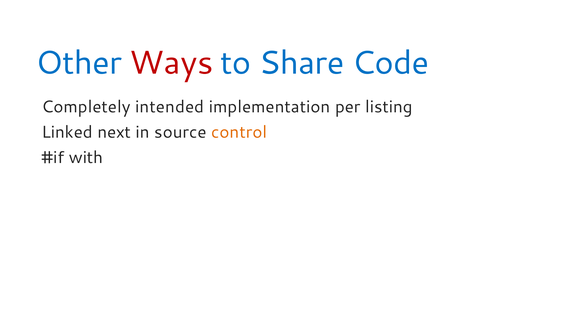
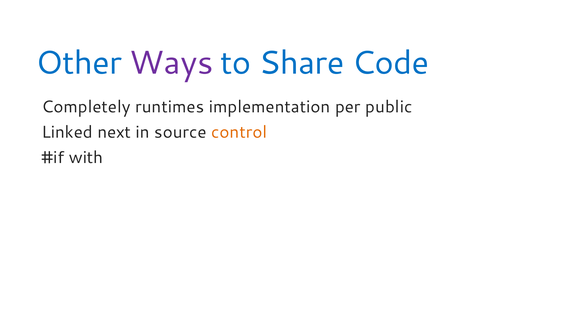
Ways colour: red -> purple
intended: intended -> runtimes
listing: listing -> public
